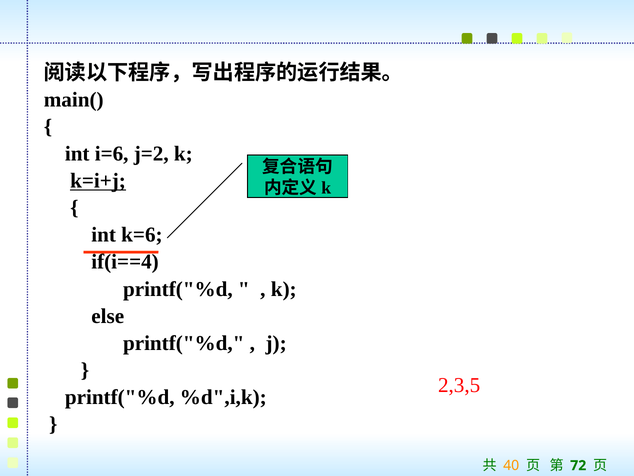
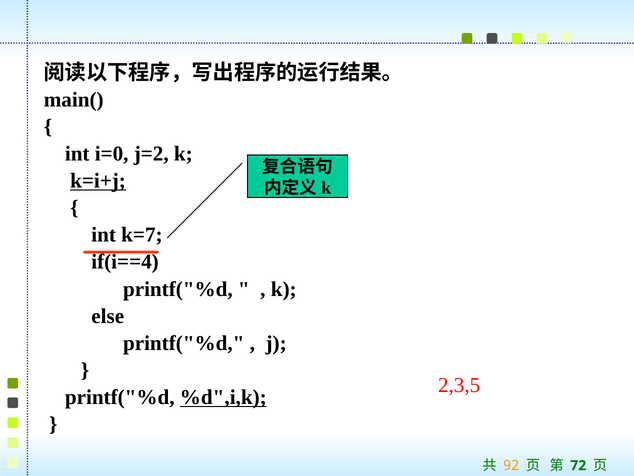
i=6: i=6 -> i=0
k=6: k=6 -> k=7
%d",i,k underline: none -> present
40: 40 -> 92
